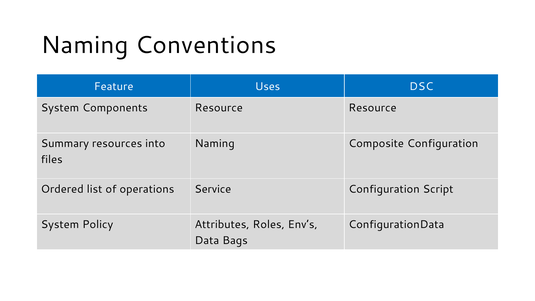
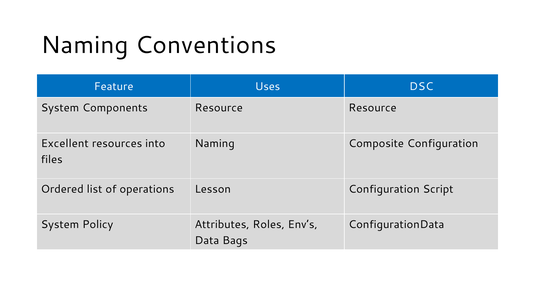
Summary: Summary -> Excellent
Service: Service -> Lesson
